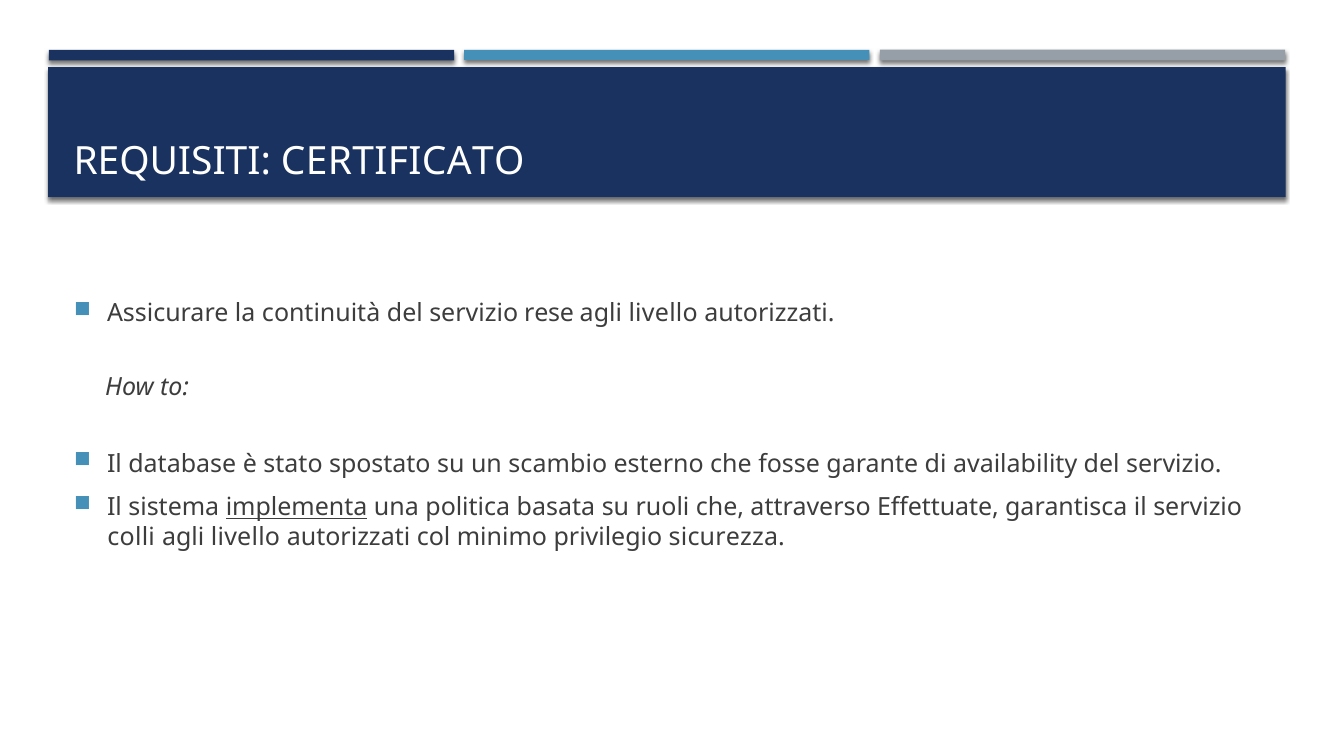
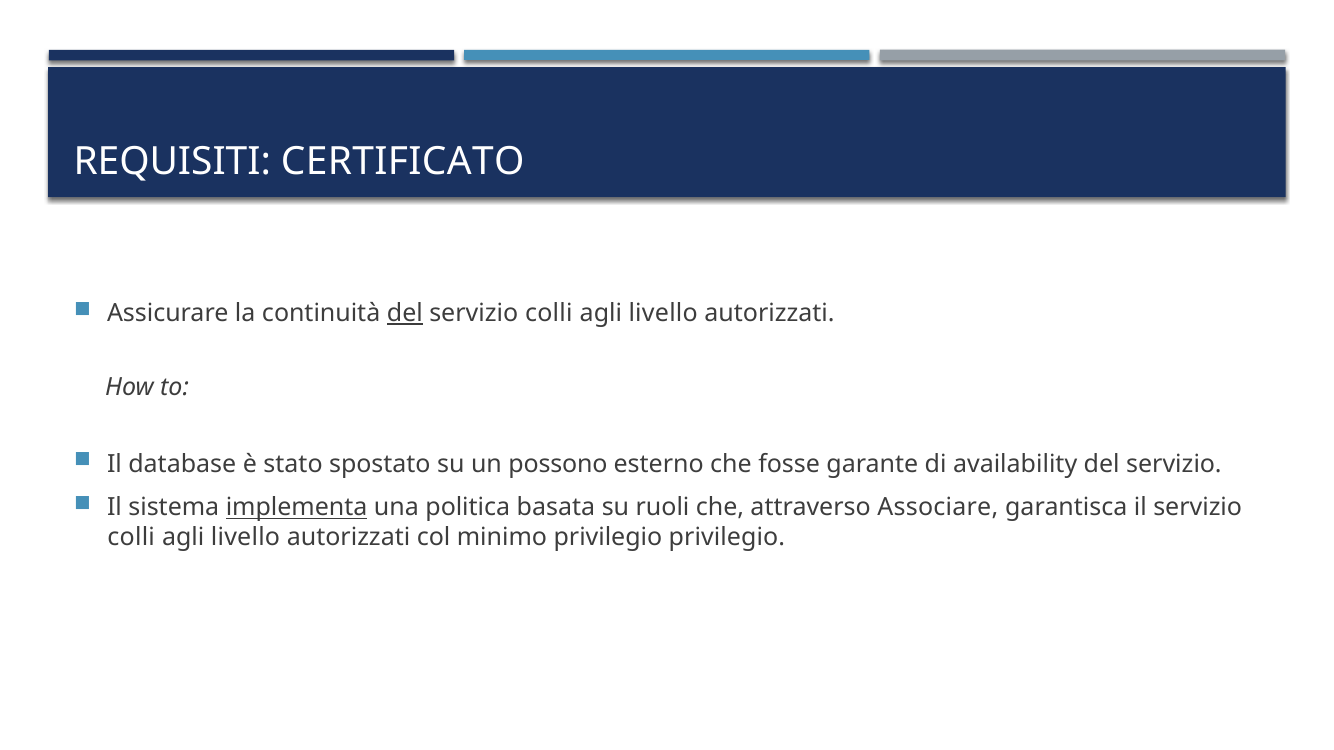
del at (405, 314) underline: none -> present
rese at (549, 314): rese -> colli
scambio: scambio -> possono
Effettuate: Effettuate -> Associare
privilegio sicurezza: sicurezza -> privilegio
